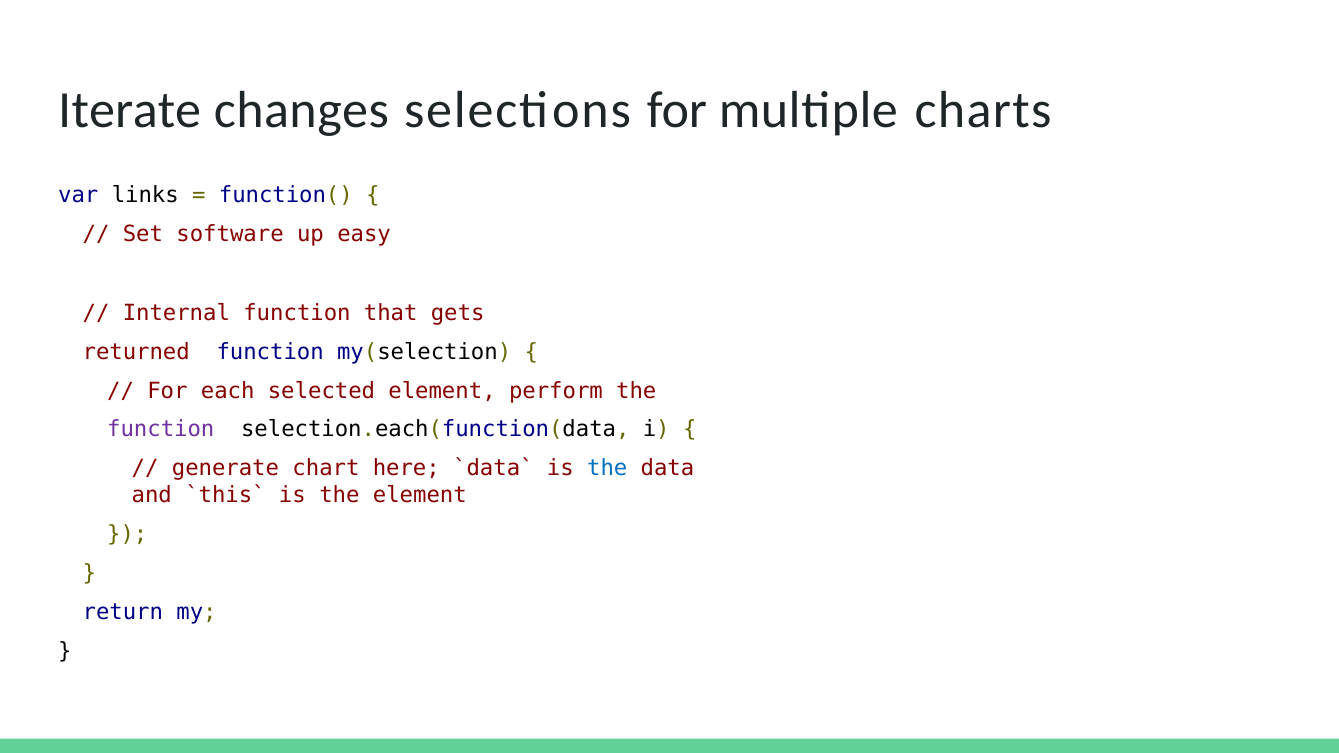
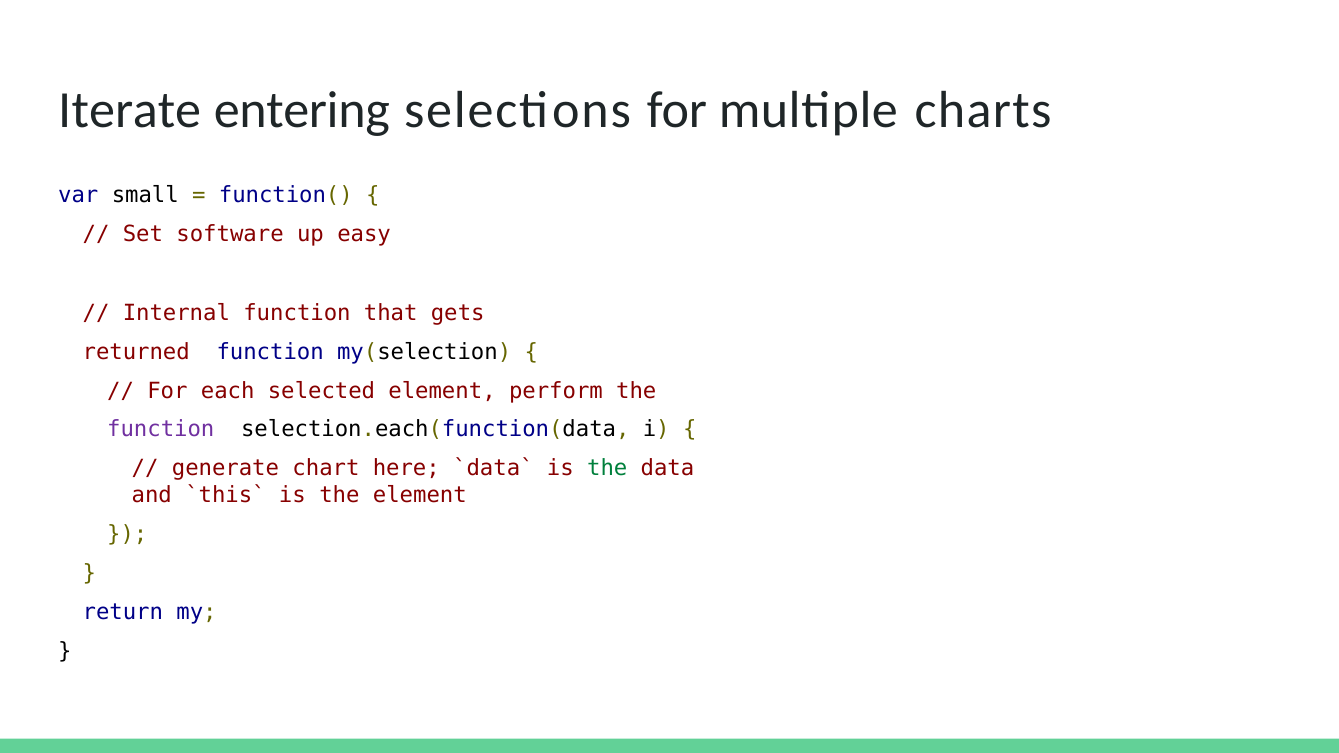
changes: changes -> entering
links: links -> small
the at (607, 469) colour: blue -> green
